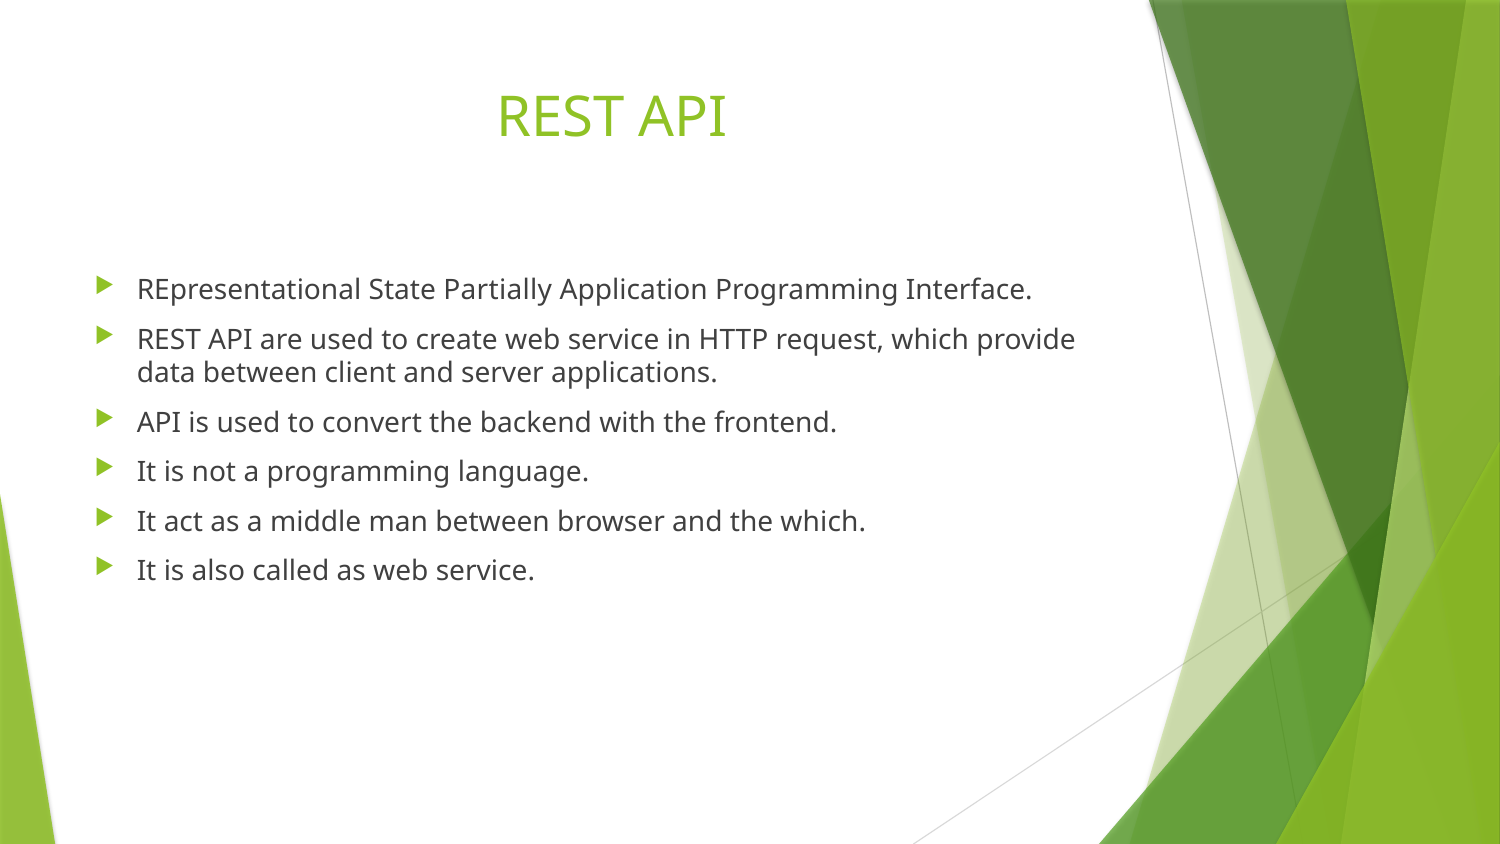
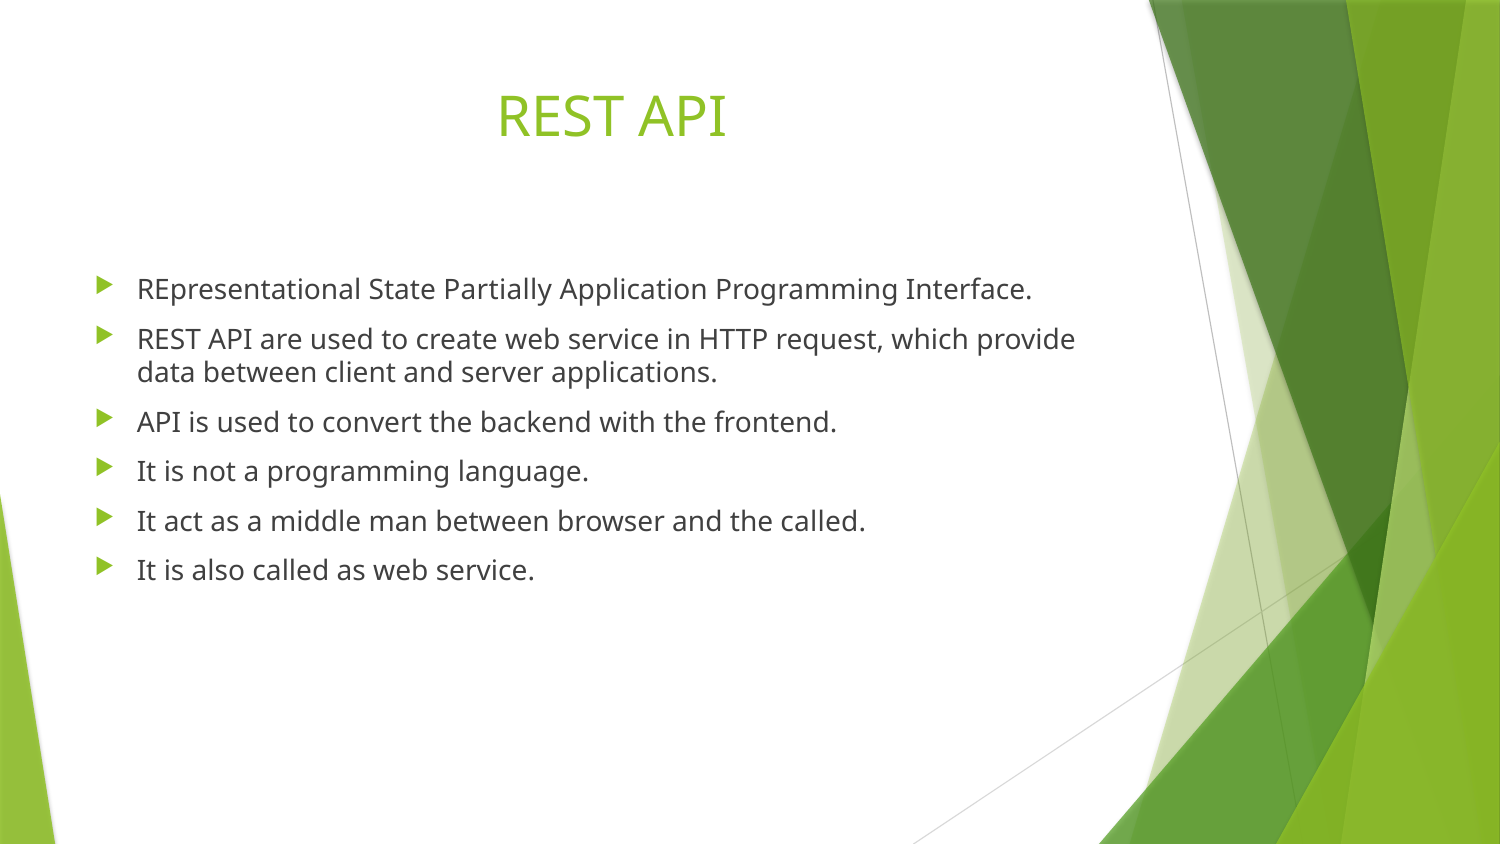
the which: which -> called
